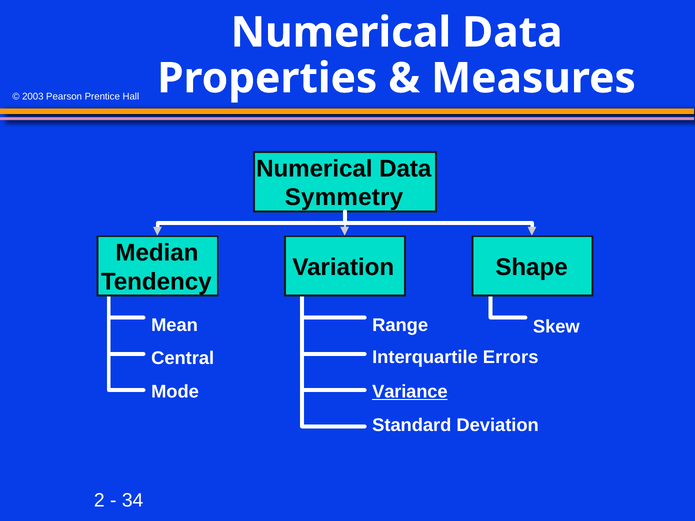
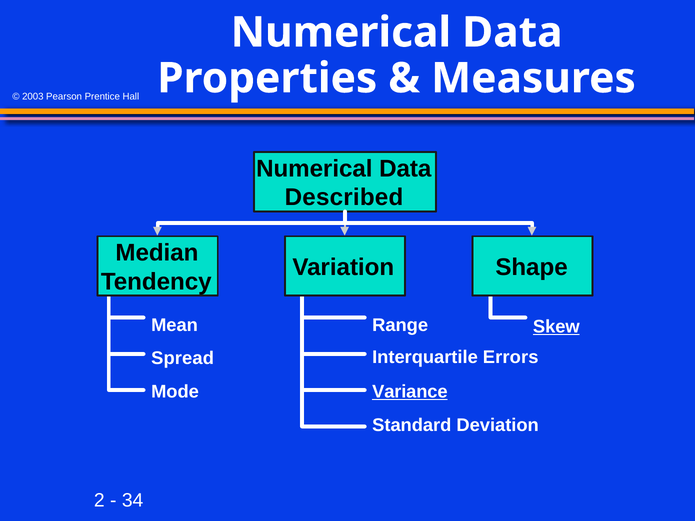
Symmetry: Symmetry -> Described
Skew underline: none -> present
Central: Central -> Spread
